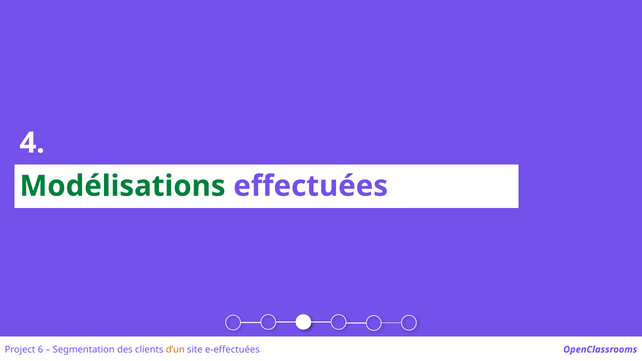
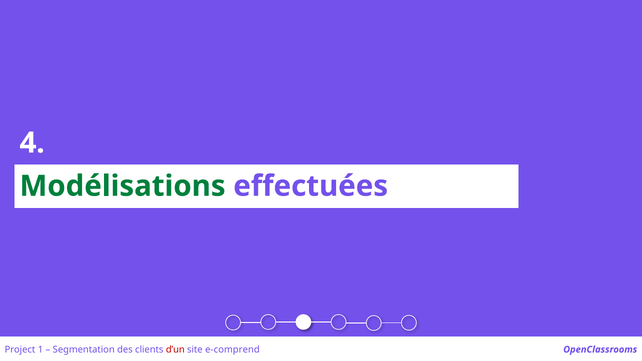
6: 6 -> 1
d’un colour: orange -> red
e-effectuées: e-effectuées -> e-comprend
